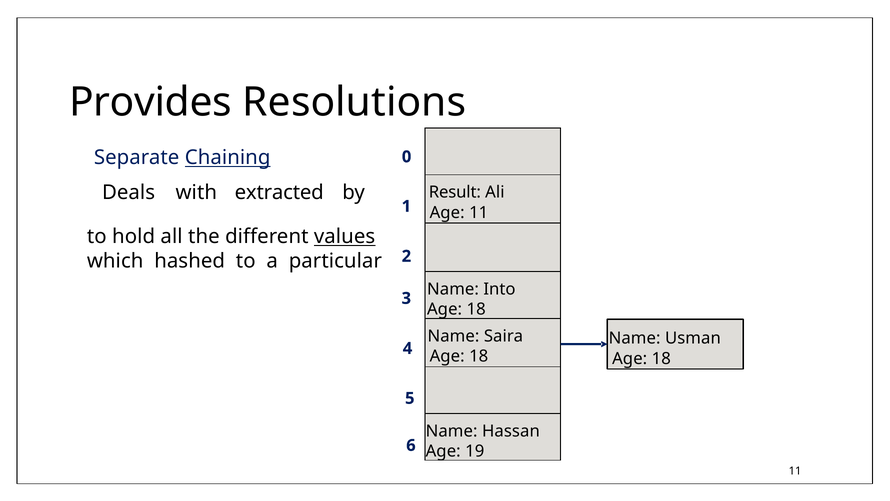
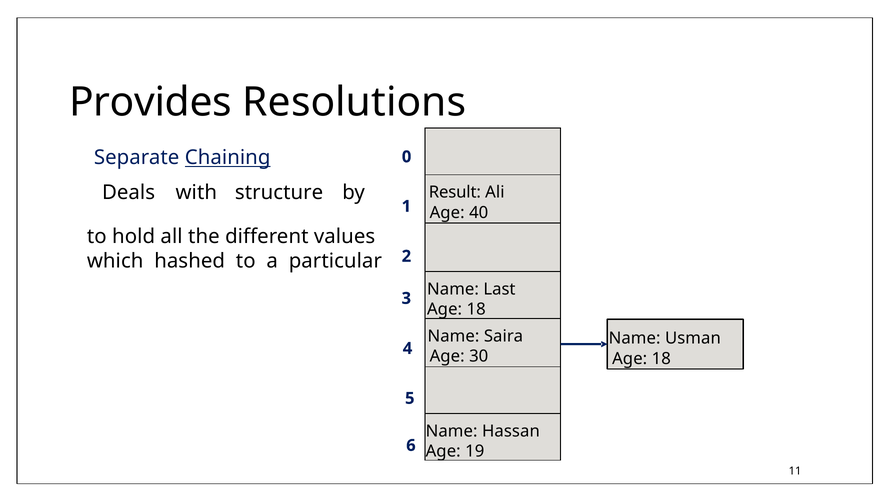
extracted: extracted -> structure
Age 11: 11 -> 40
values underline: present -> none
Into: Into -> Last
18 at (479, 356): 18 -> 30
